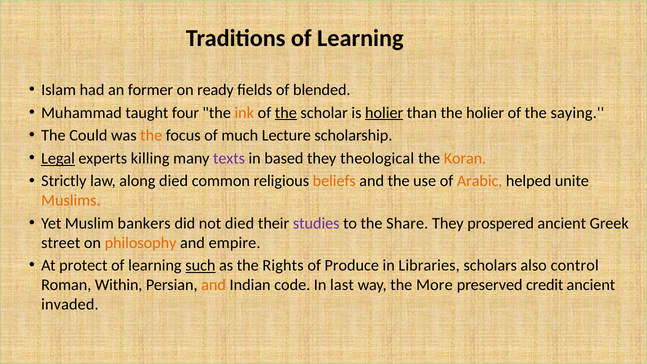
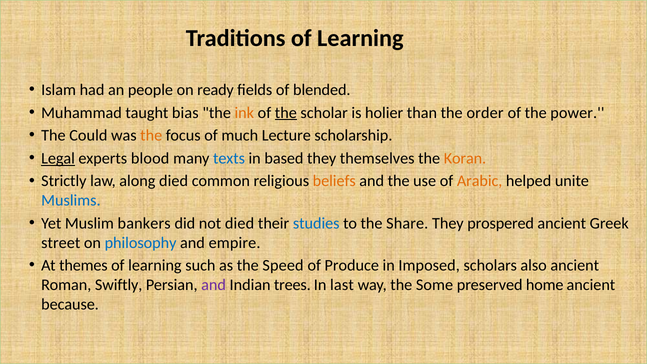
former: former -> people
four: four -> bias
holier at (384, 113) underline: present -> none
the holier: holier -> order
saying: saying -> power
killing: killing -> blood
texts colour: purple -> blue
theological: theological -> themselves
Muslims colour: orange -> blue
studies colour: purple -> blue
philosophy colour: orange -> blue
protect: protect -> themes
such underline: present -> none
Rights: Rights -> Speed
Libraries: Libraries -> Imposed
also control: control -> ancient
Within: Within -> Swiftly
and at (214, 285) colour: orange -> purple
code: code -> trees
More: More -> Some
credit: credit -> home
invaded: invaded -> because
